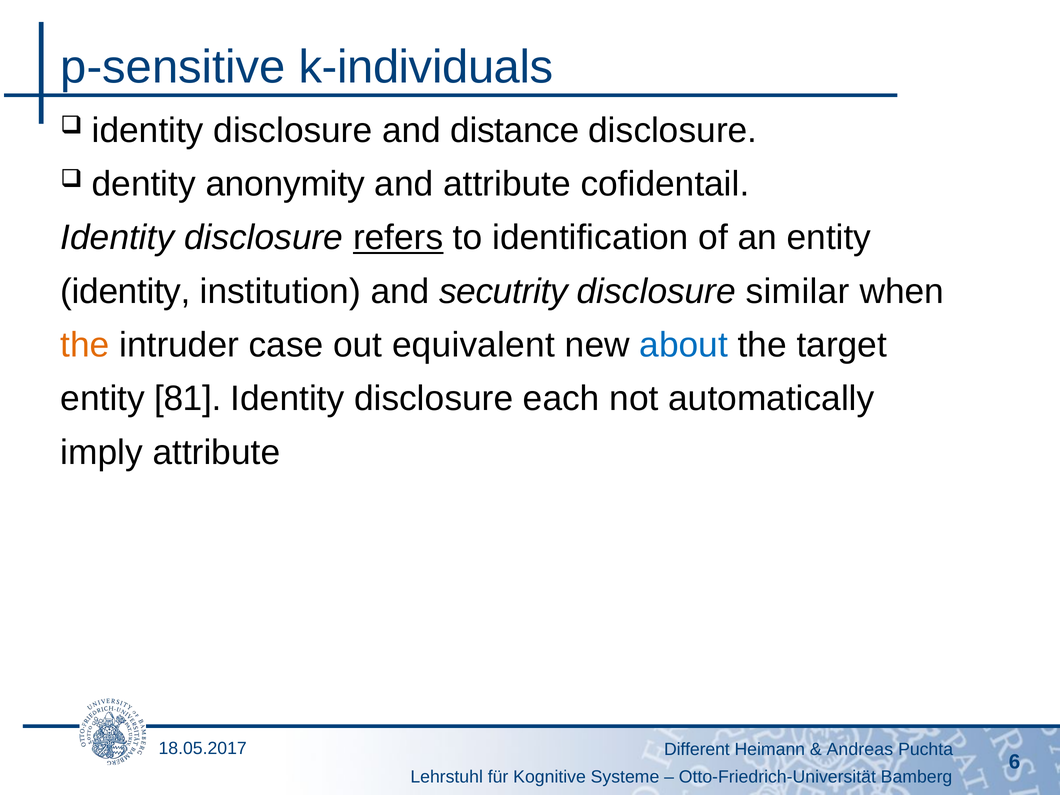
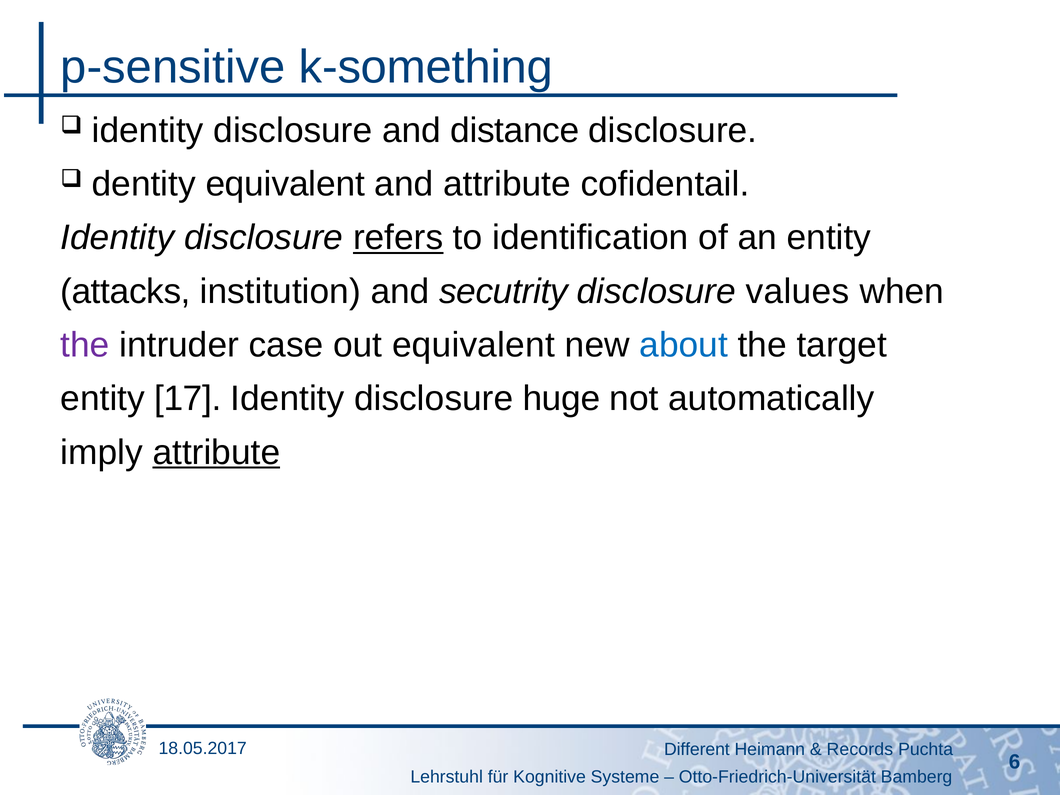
k-individuals: k-individuals -> k-something
dentity anonymity: anonymity -> equivalent
identity at (125, 291): identity -> attacks
similar: similar -> values
the at (85, 345) colour: orange -> purple
81: 81 -> 17
each: each -> huge
attribute at (216, 452) underline: none -> present
Andreas: Andreas -> Records
